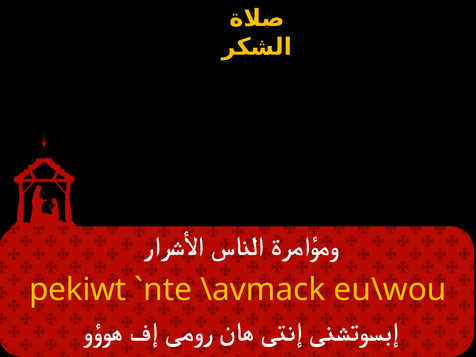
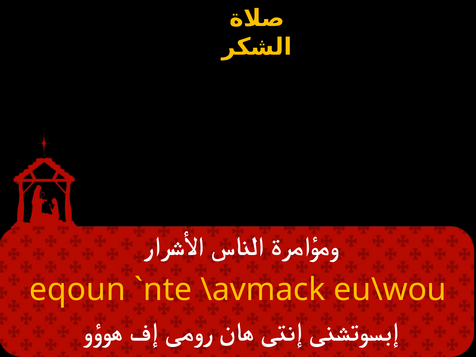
pekiwt: pekiwt -> eqoun
